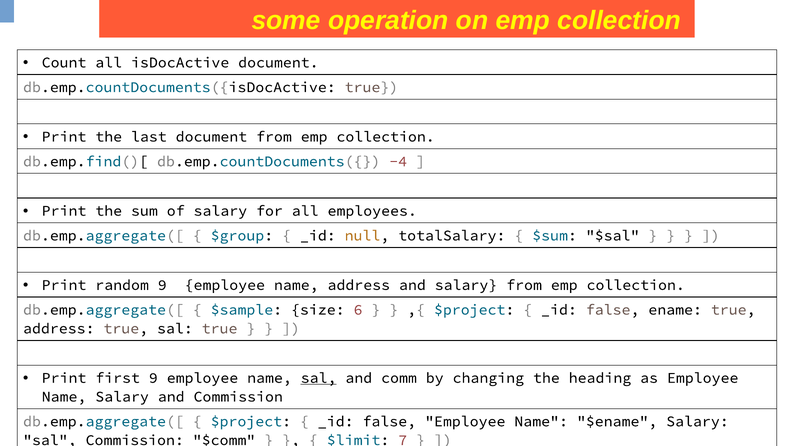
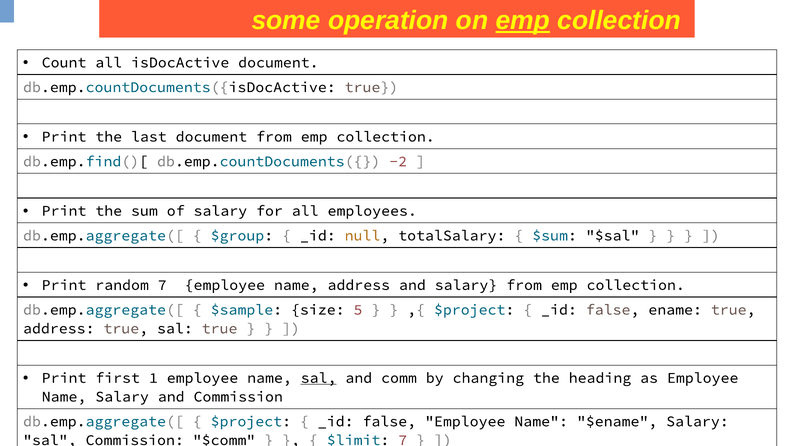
emp at (523, 21) underline: none -> present
-4: -4 -> -2
random 9: 9 -> 7
6: 6 -> 5
first 9: 9 -> 1
